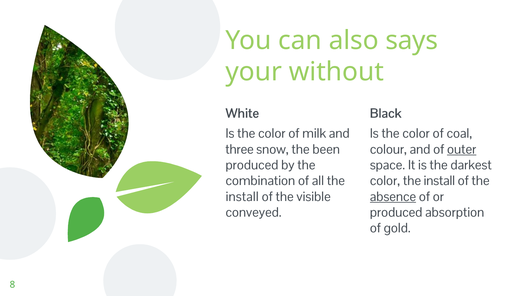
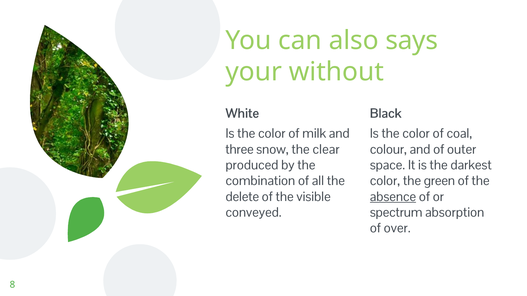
been: been -> clear
outer underline: present -> none
color the install: install -> green
install at (242, 197): install -> delete
produced at (396, 213): produced -> spectrum
gold: gold -> over
